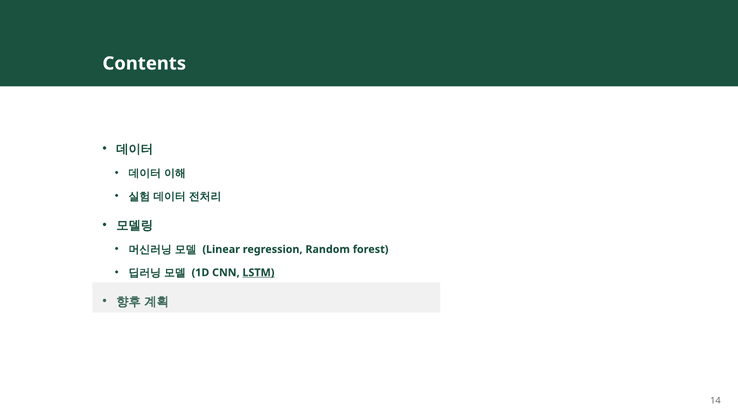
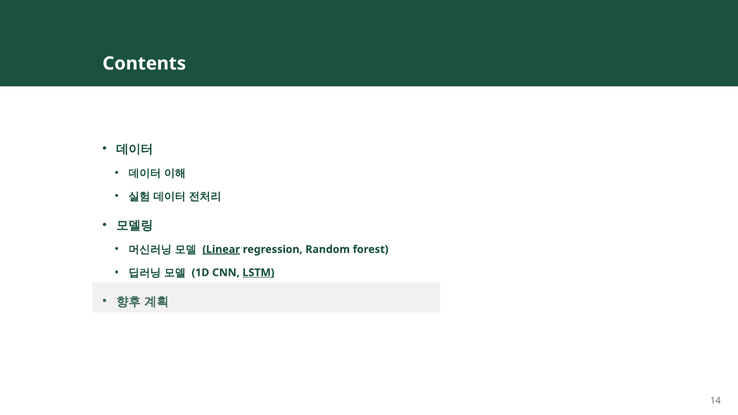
Linear underline: none -> present
